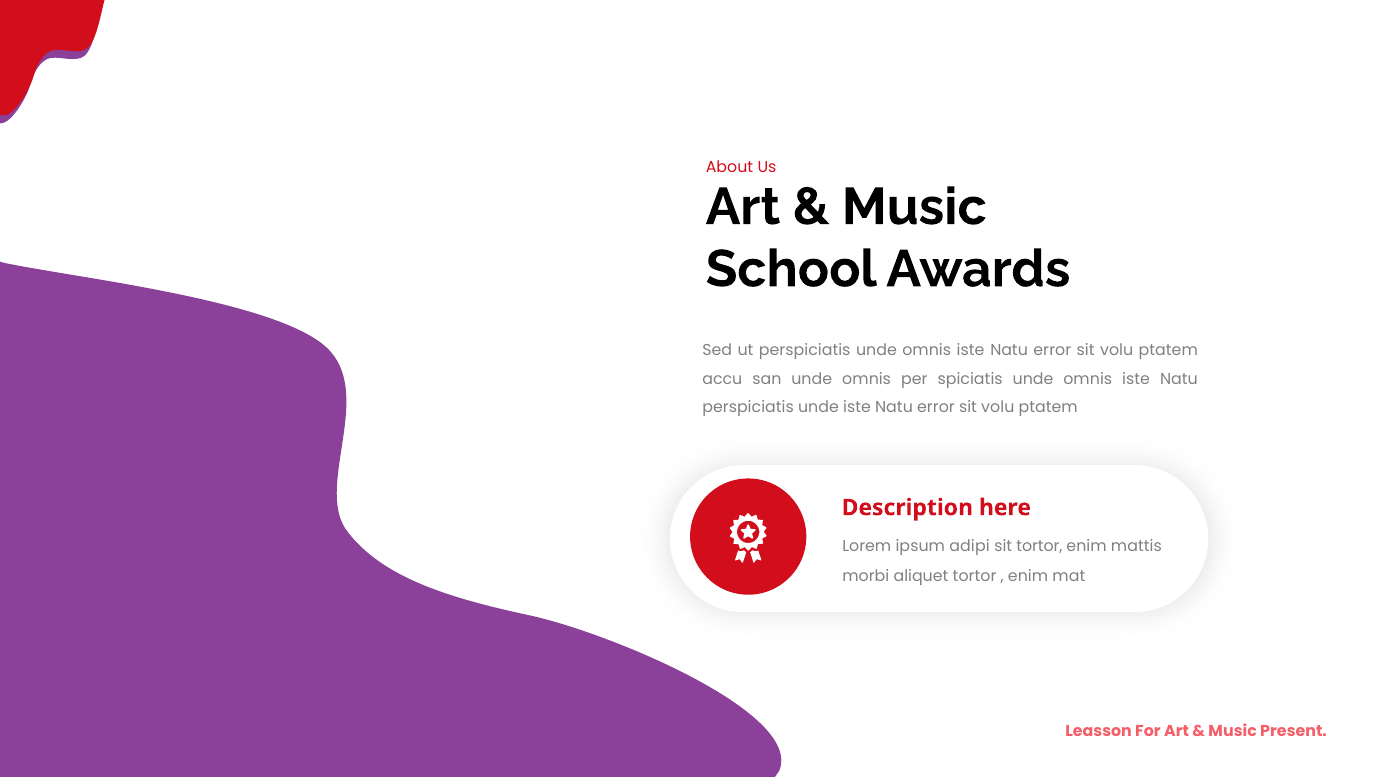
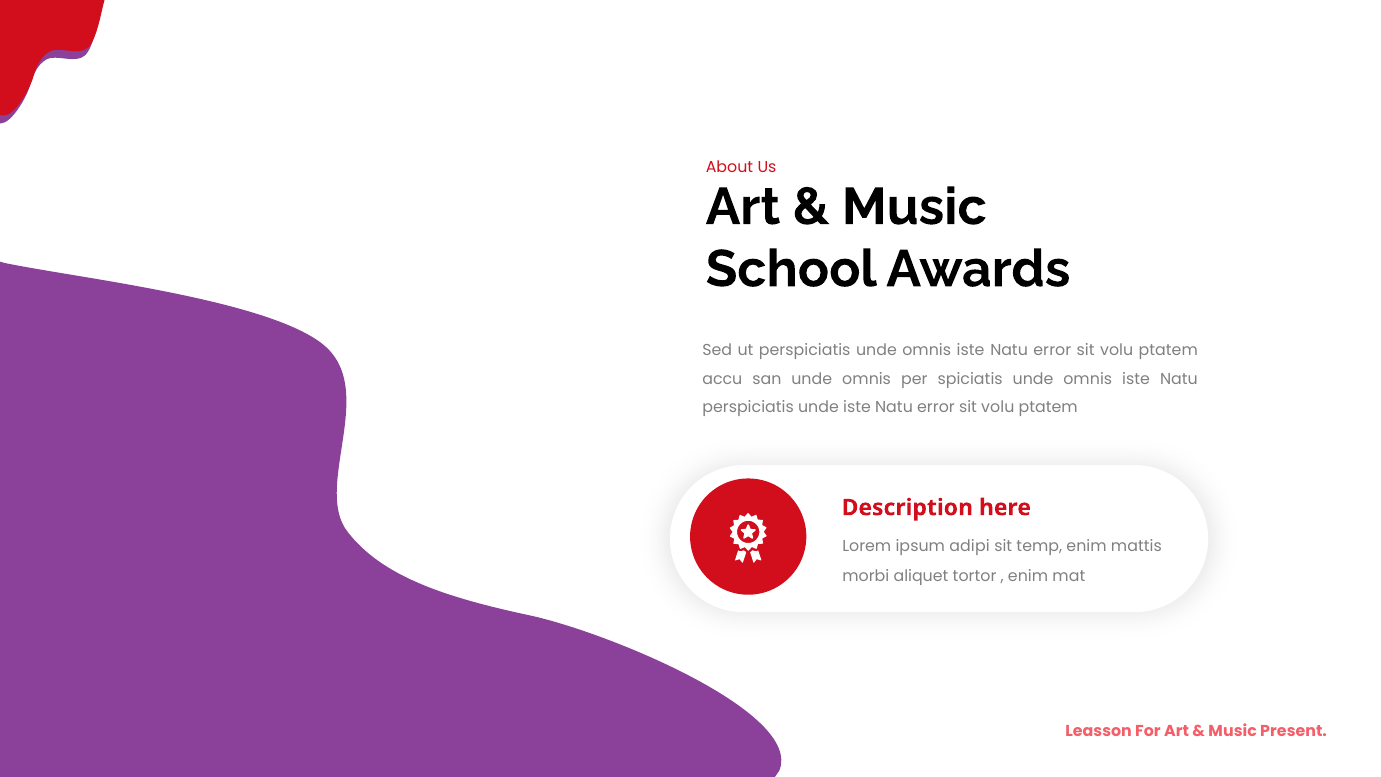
sit tortor: tortor -> temp
